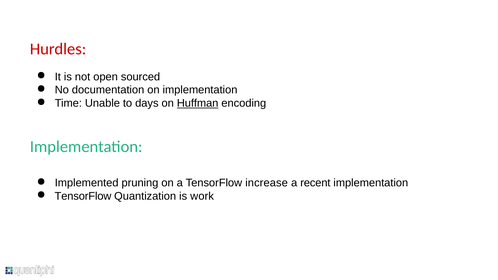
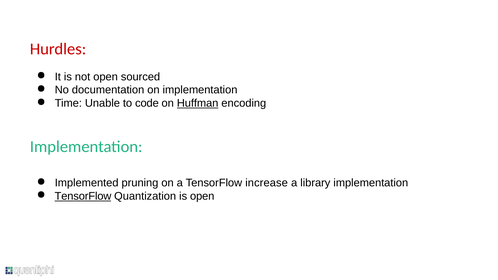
days: days -> code
recent: recent -> library
TensorFlow at (83, 196) underline: none -> present
is work: work -> open
